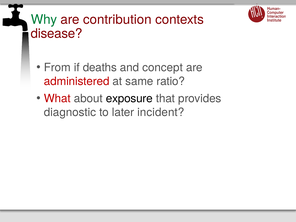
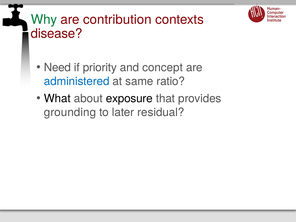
From: From -> Need
deaths: deaths -> priority
administered colour: red -> blue
What colour: red -> black
diagnostic: diagnostic -> grounding
incident: incident -> residual
